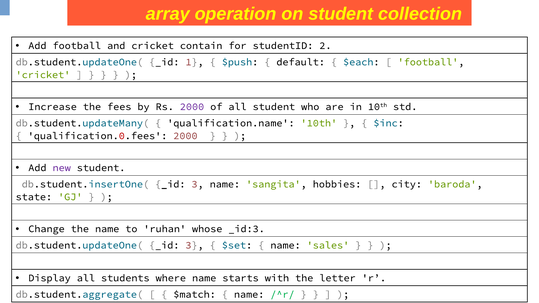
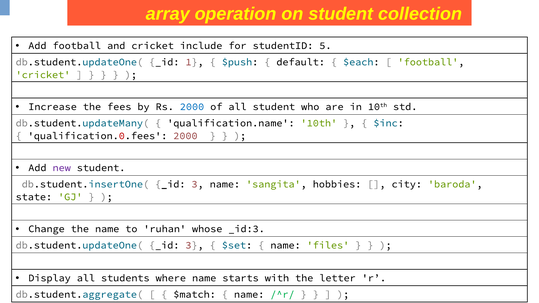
contain: contain -> include
2: 2 -> 5
2000 at (192, 107) colour: purple -> blue
sales: sales -> files
